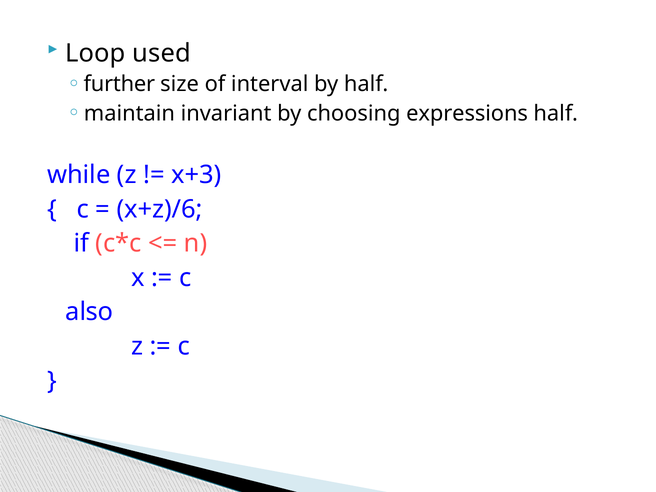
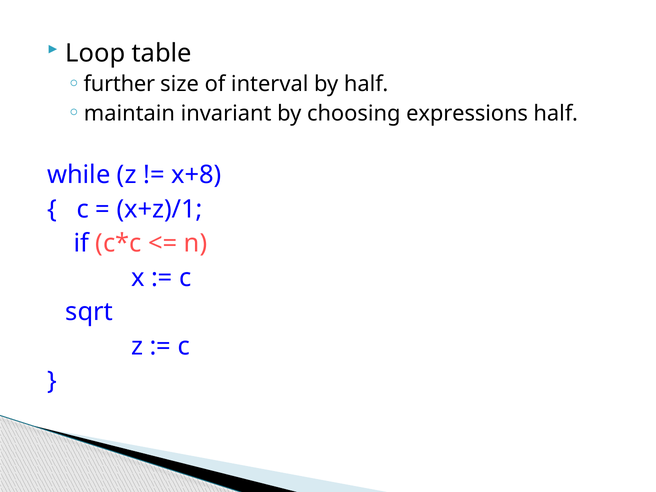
used: used -> table
x+3: x+3 -> x+8
x+z)/6: x+z)/6 -> x+z)/1
also: also -> sqrt
